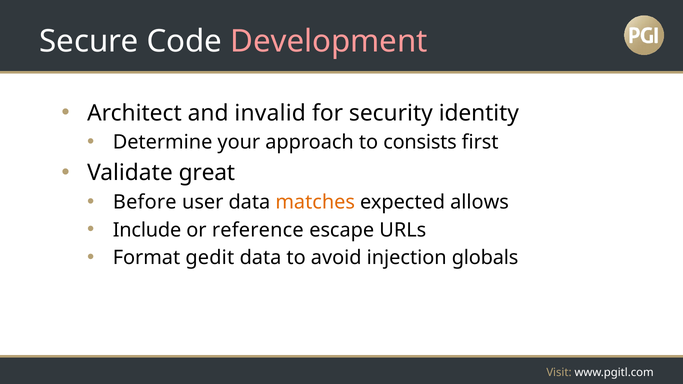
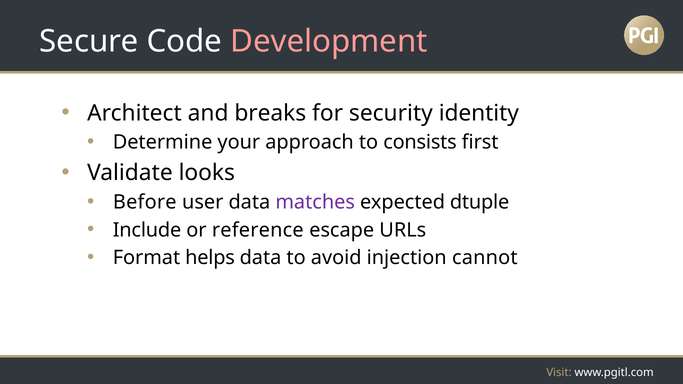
invalid: invalid -> breaks
great: great -> looks
matches colour: orange -> purple
allows: allows -> dtuple
gedit: gedit -> helps
globals: globals -> cannot
